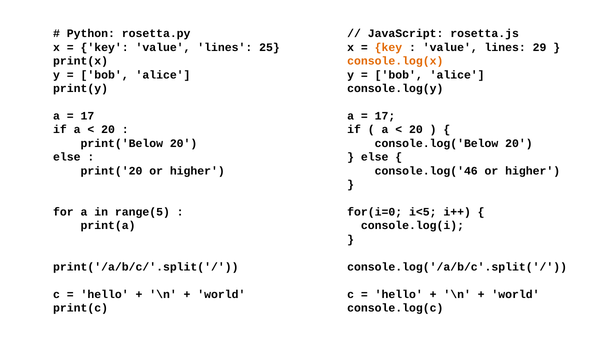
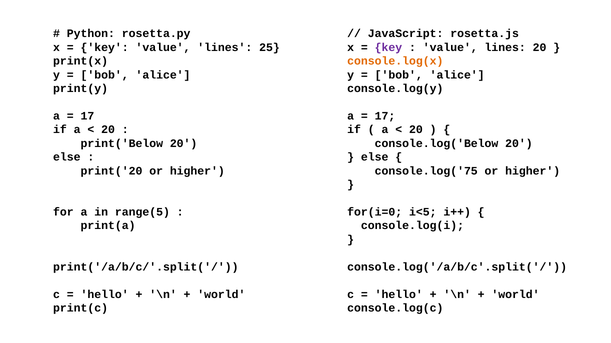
key at (388, 47) colour: orange -> purple
lines 29: 29 -> 20
console.log('46: console.log('46 -> console.log('75
